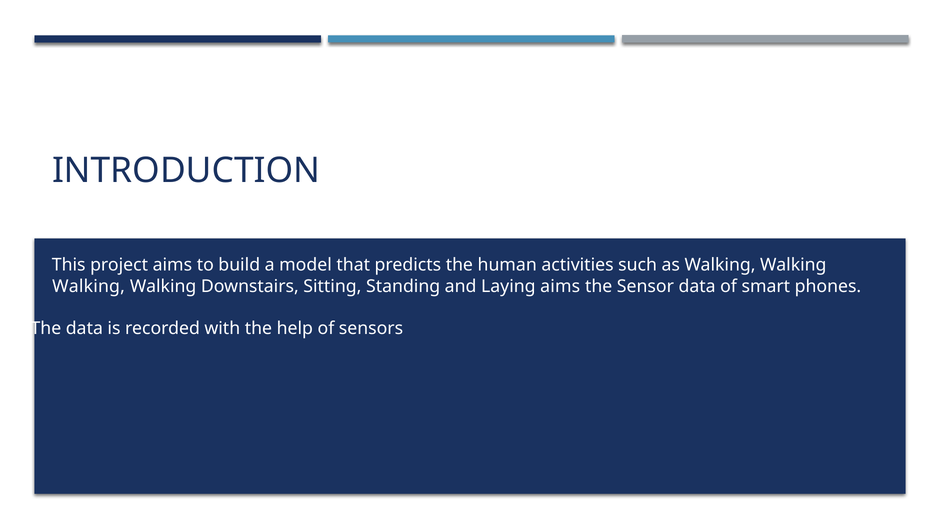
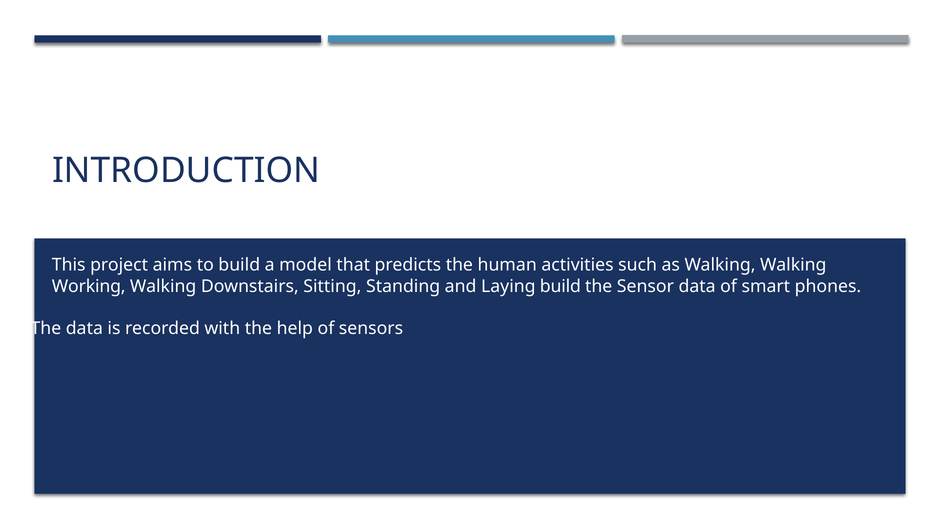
Walking at (89, 286): Walking -> Working
Laying aims: aims -> build
